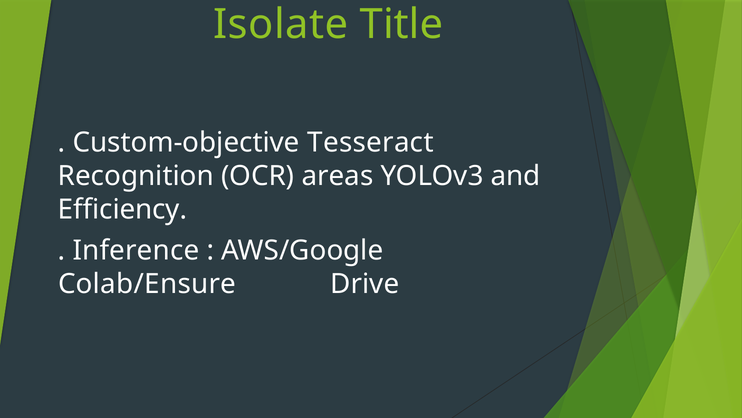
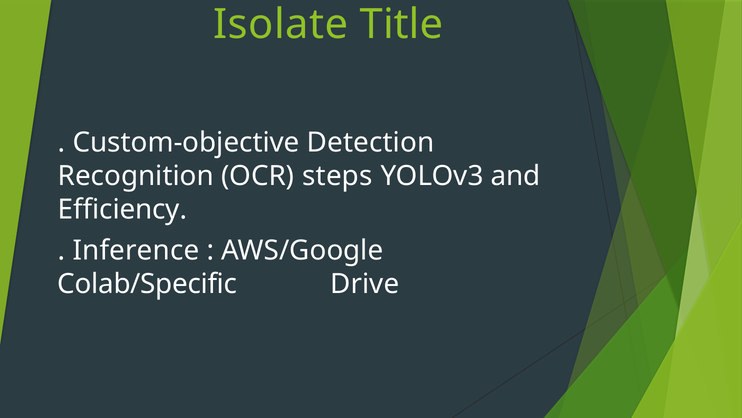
Tesseract: Tesseract -> Detection
areas: areas -> steps
Colab/Ensure: Colab/Ensure -> Colab/Specific
